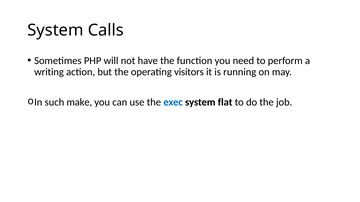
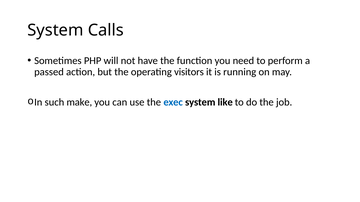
writing: writing -> passed
flat: flat -> like
